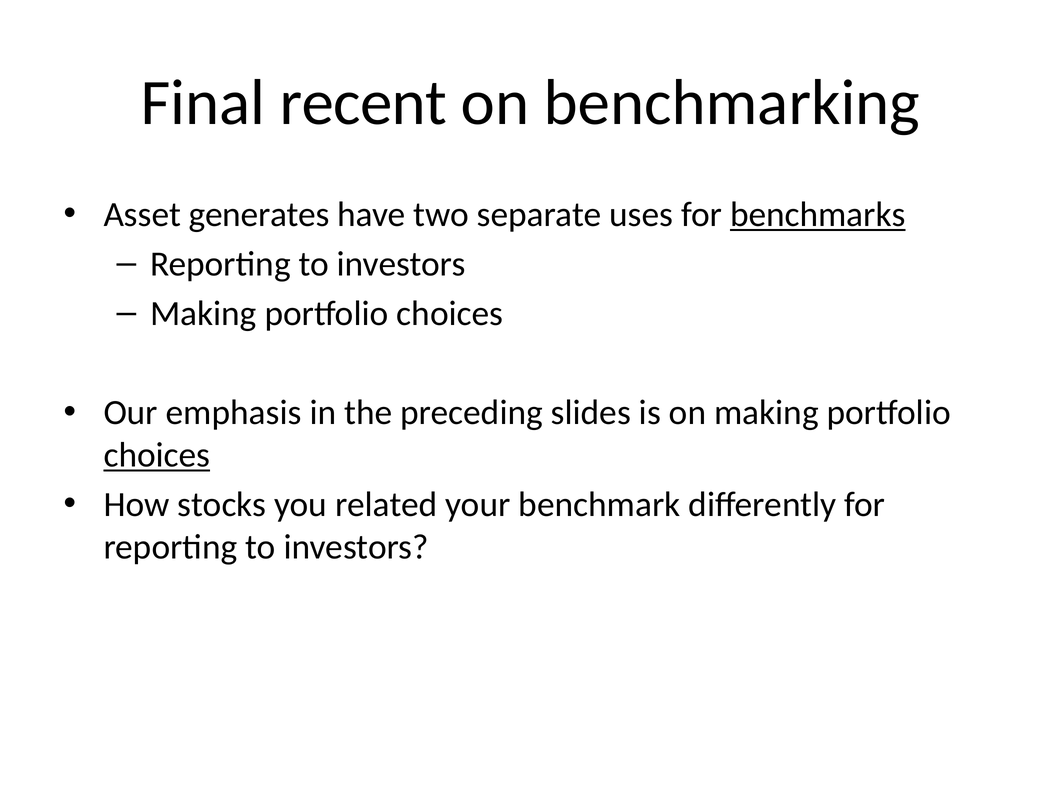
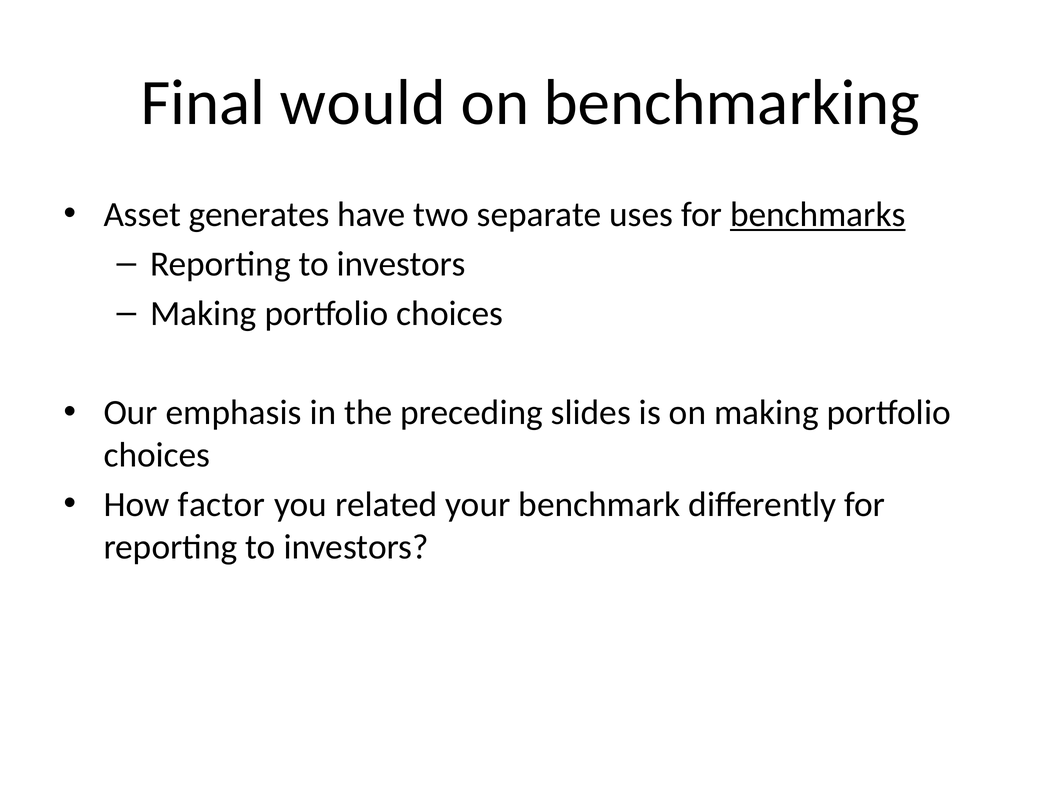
recent: recent -> would
choices at (157, 456) underline: present -> none
stocks: stocks -> factor
